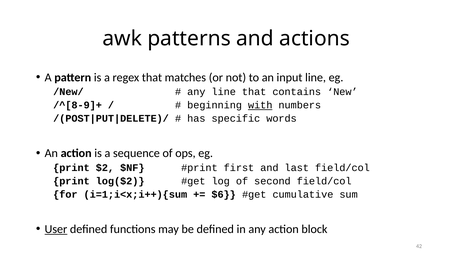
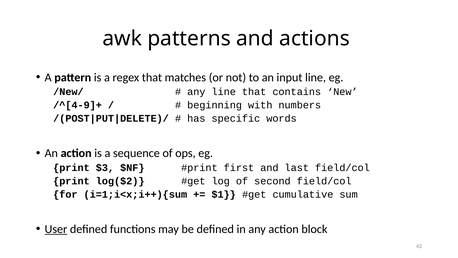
/^[8-9]+: /^[8-9]+ -> /^[4-9]+
with underline: present -> none
$2: $2 -> $3
$6: $6 -> $1
